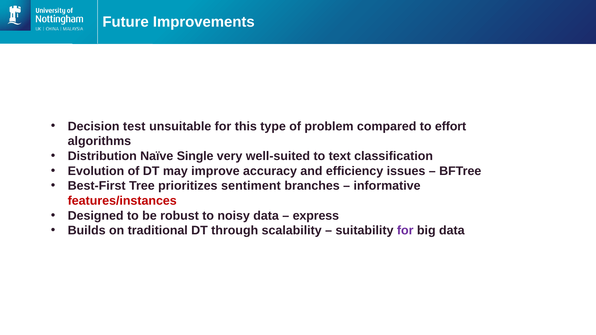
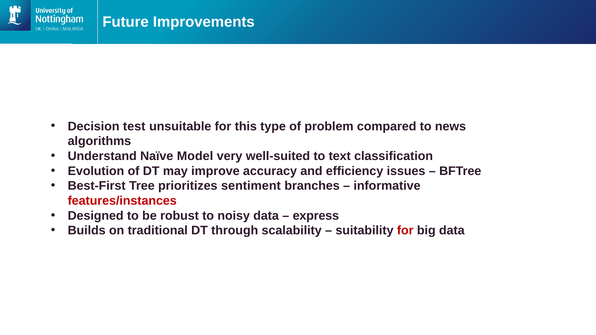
effort: effort -> news
Distribution: Distribution -> Understand
Single: Single -> Model
for at (405, 231) colour: purple -> red
